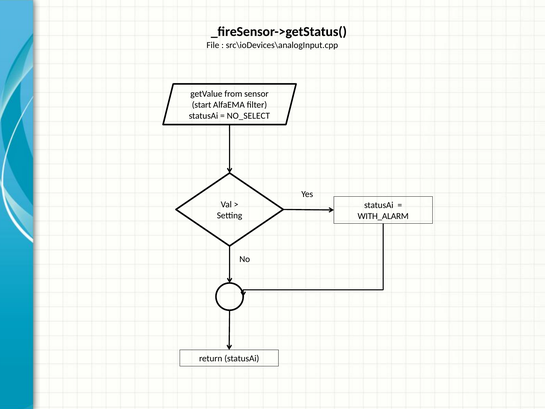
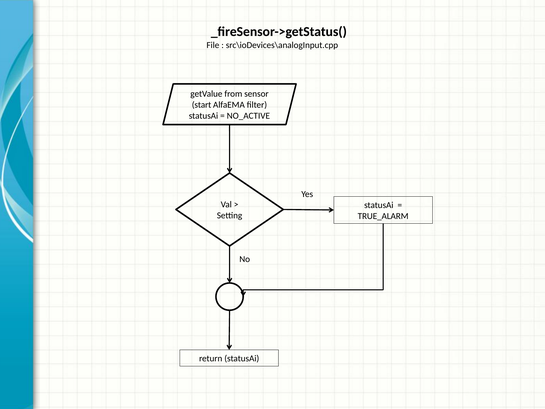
NO_SELECT: NO_SELECT -> NO_ACTIVE
WITH_ALARM: WITH_ALARM -> TRUE_ALARM
